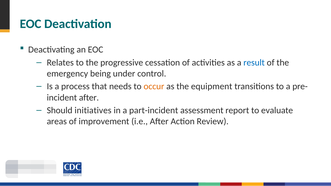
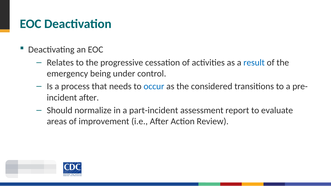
occur colour: orange -> blue
equipment: equipment -> considered
initiatives: initiatives -> normalize
